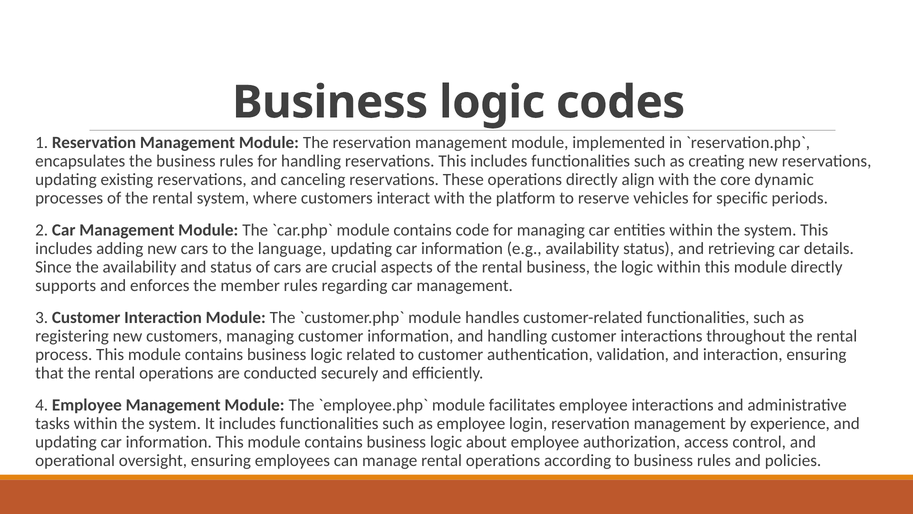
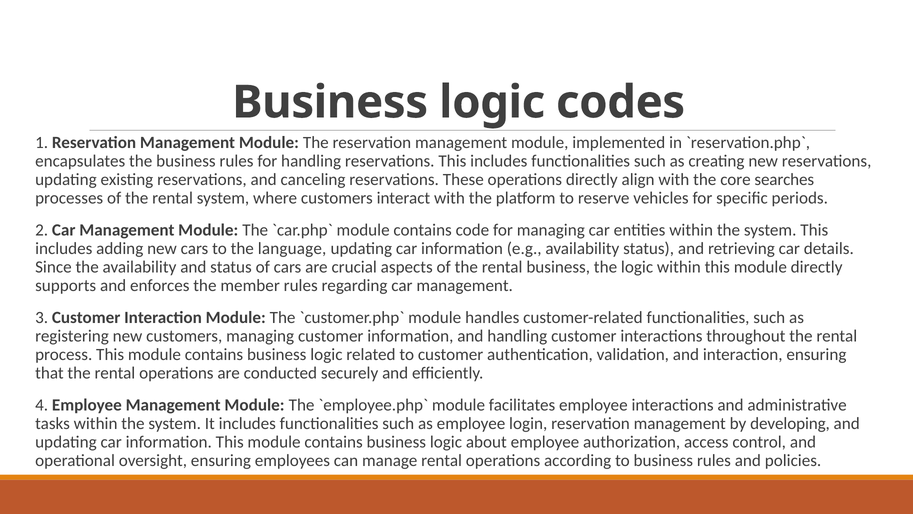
dynamic: dynamic -> searches
experience: experience -> developing
